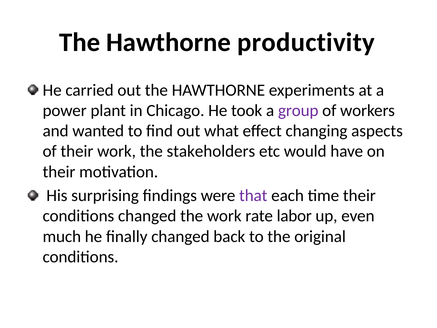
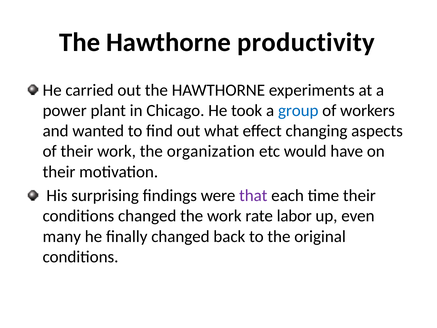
group colour: purple -> blue
stakeholders: stakeholders -> organization
much: much -> many
